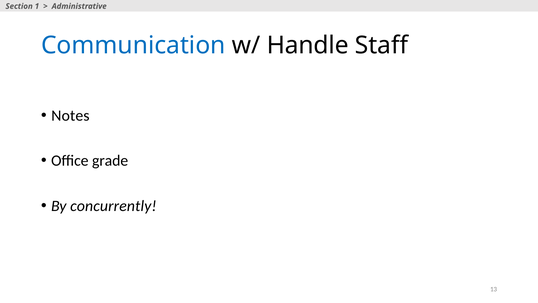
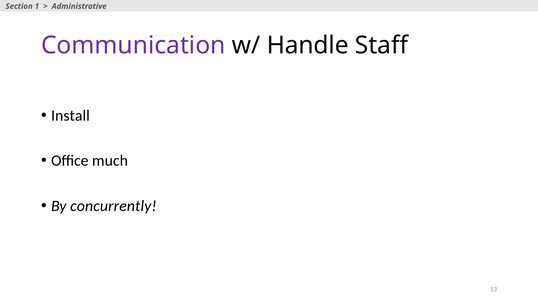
Communication colour: blue -> purple
Notes: Notes -> Install
grade: grade -> much
